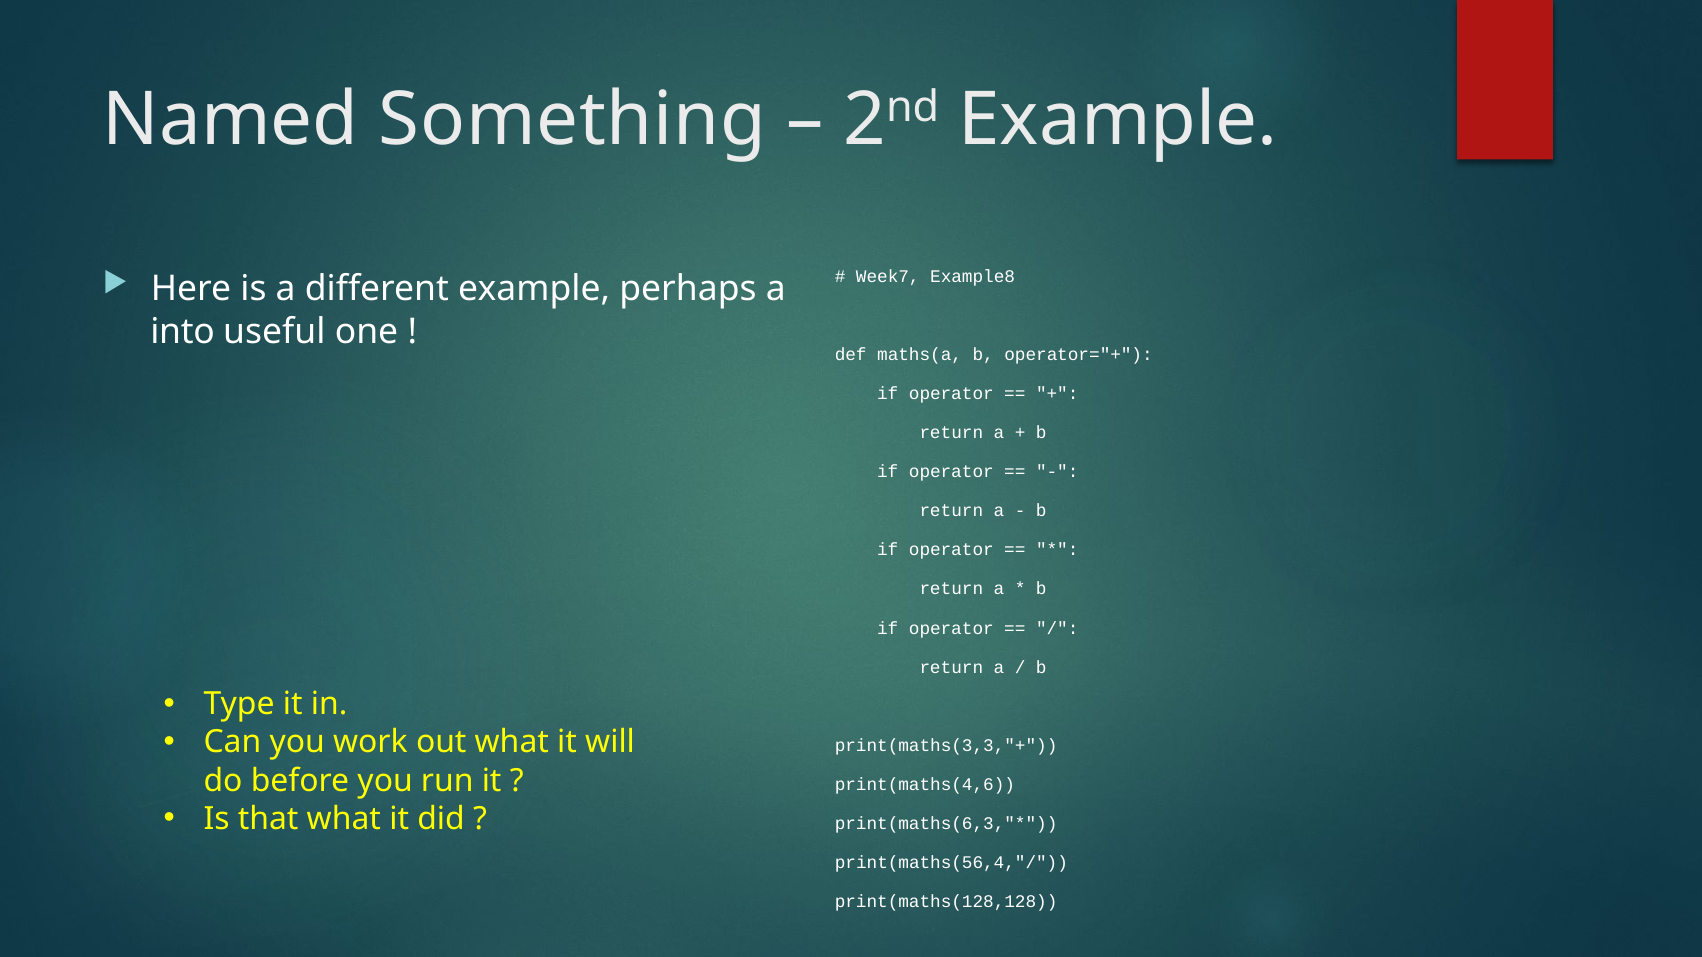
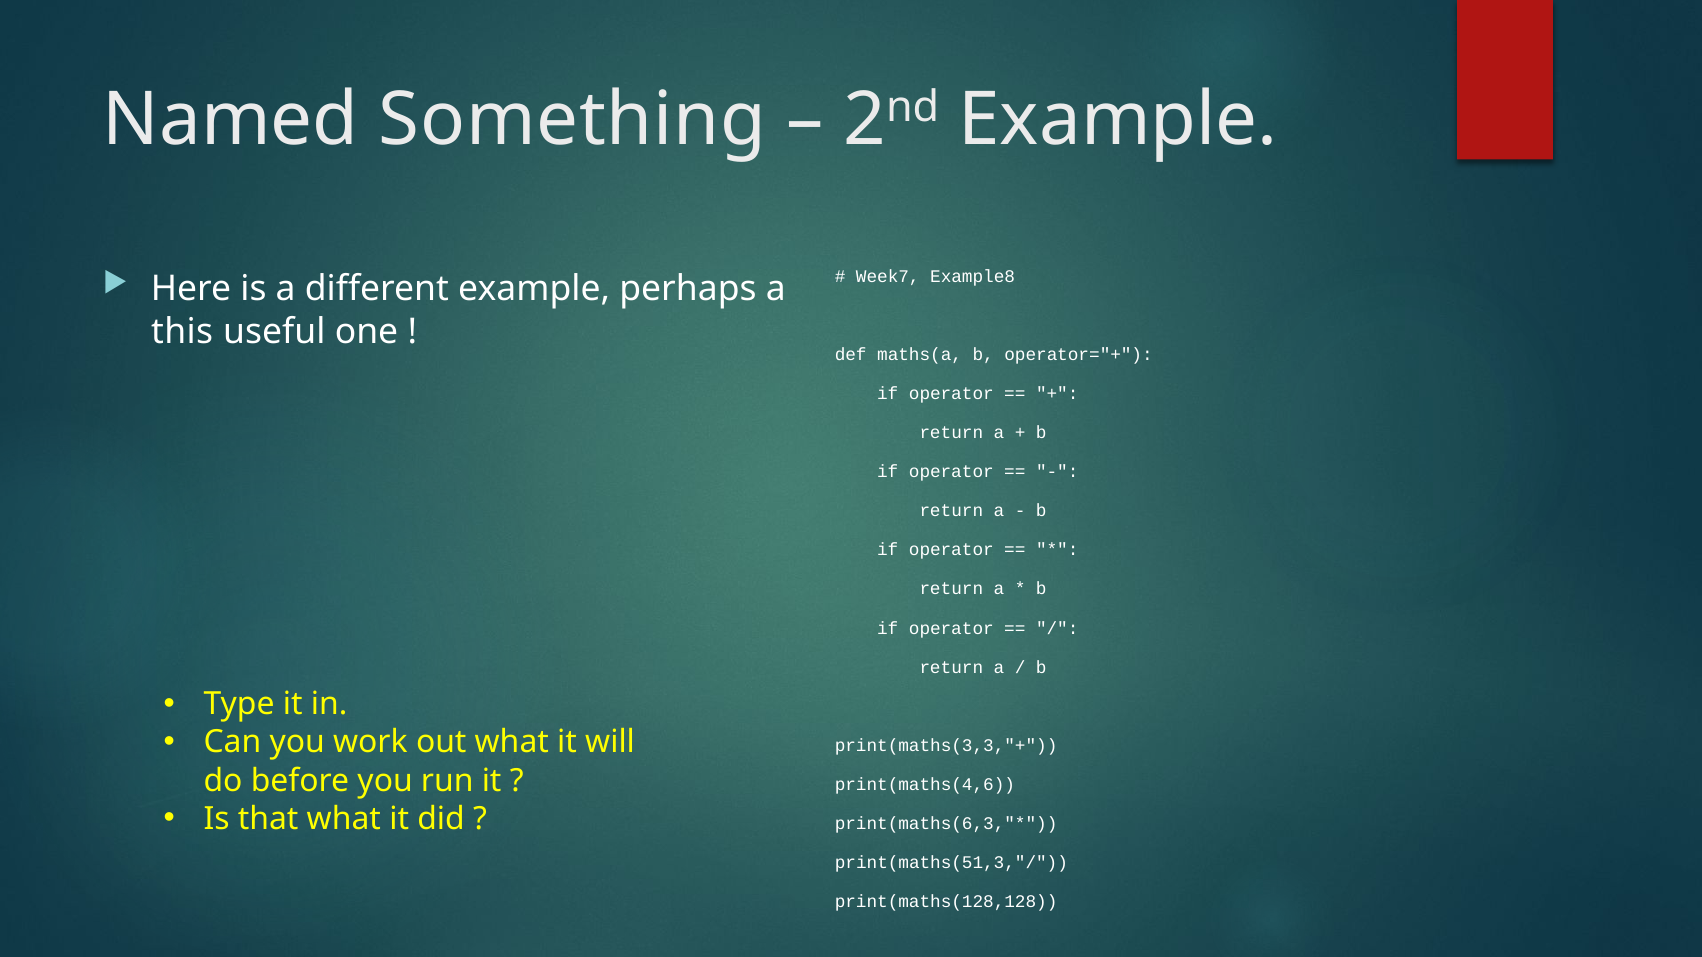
into: into -> this
print(maths(56,4,"/: print(maths(56,4,"/ -> print(maths(51,3,"/
